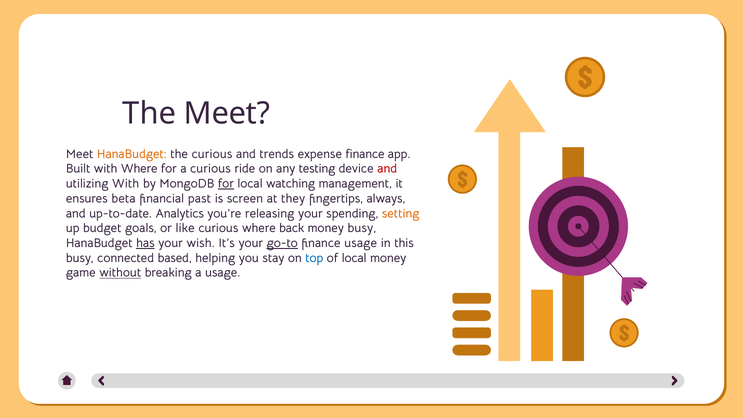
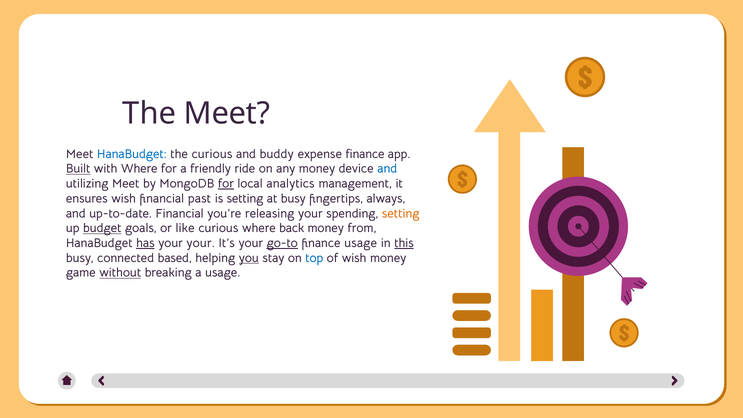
HanaBudget at (132, 154) colour: orange -> blue
trends: trends -> buddy
Built underline: none -> present
a curious: curious -> friendly
any testing: testing -> money
and at (387, 169) colour: red -> blue
utilizing With: With -> Meet
watching: watching -> analytics
ensures beta: beta -> wish
is screen: screen -> setting
at they: they -> busy
up-to-date Analytics: Analytics -> Financial
budget underline: none -> present
money busy: busy -> from
your wish: wish -> your
this underline: none -> present
you underline: none -> present
of local: local -> wish
